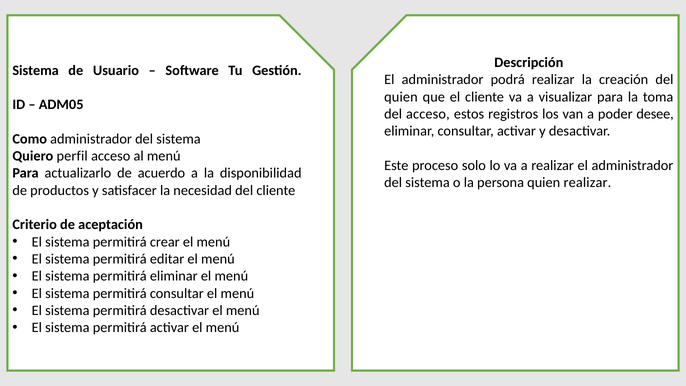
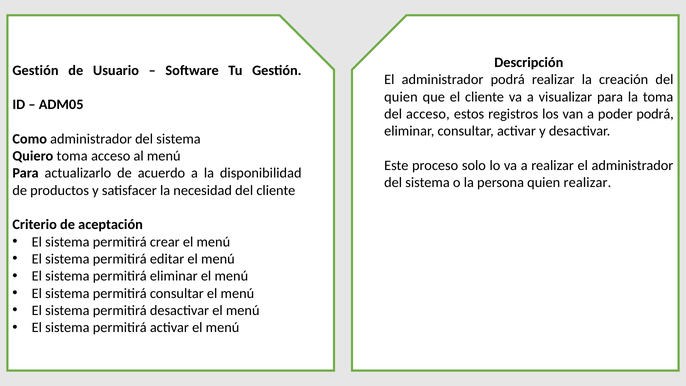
Sistema at (36, 70): Sistema -> Gestión
poder desee: desee -> podrá
Quiero perfil: perfil -> toma
